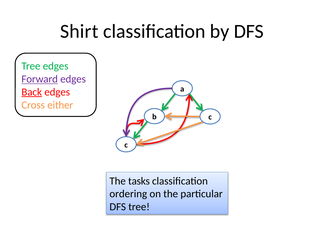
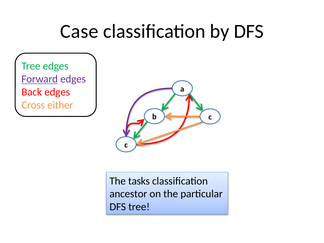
Shirt: Shirt -> Case
Back underline: present -> none
ordering: ordering -> ancestor
